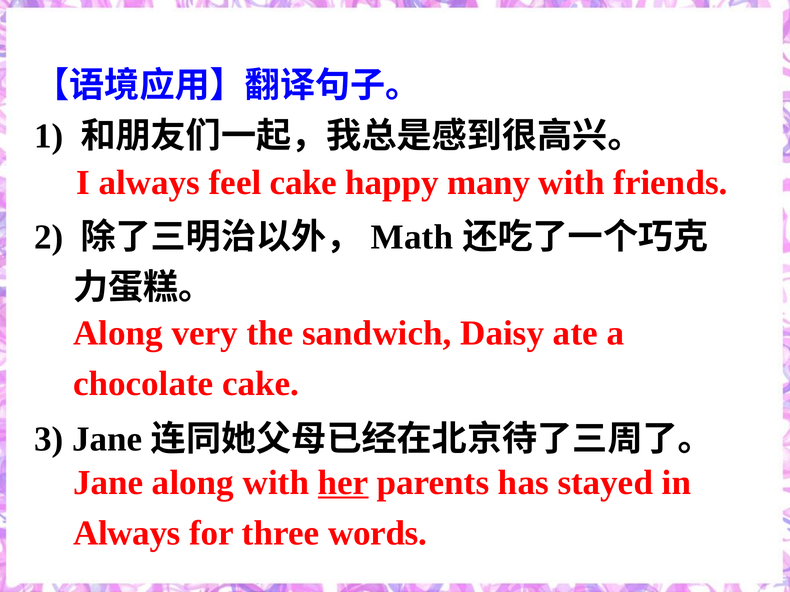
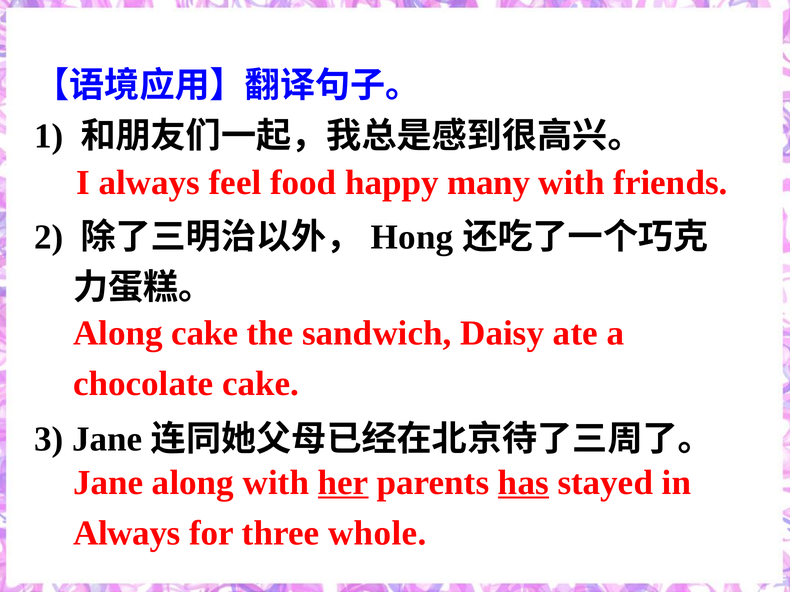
feel cake: cake -> food
Math: Math -> Hong
Along very: very -> cake
has underline: none -> present
words: words -> whole
